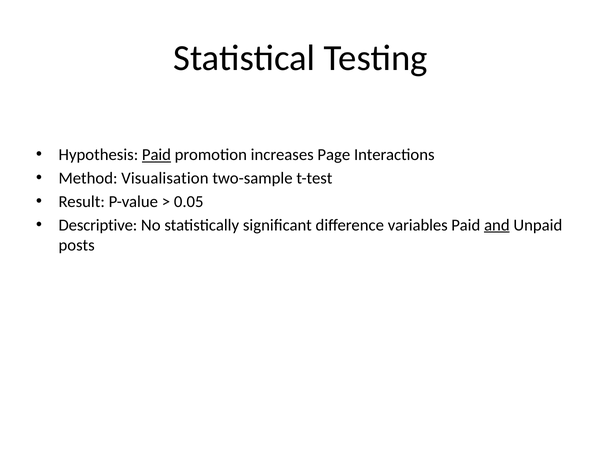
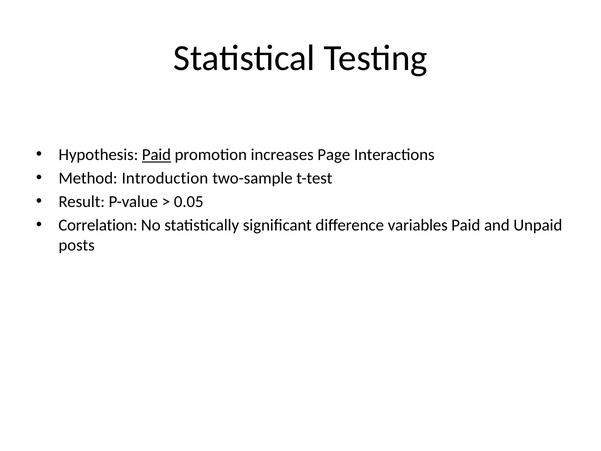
Visualisation: Visualisation -> Introduction
Descriptive: Descriptive -> Correlation
and underline: present -> none
